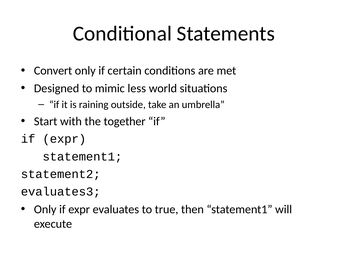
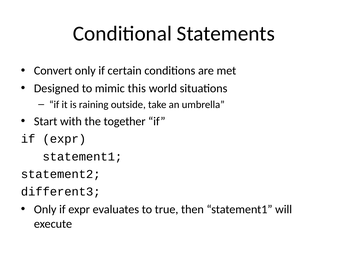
less: less -> this
evaluates3: evaluates3 -> different3
